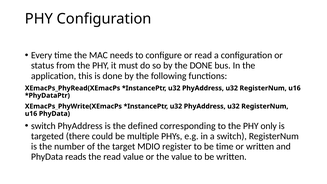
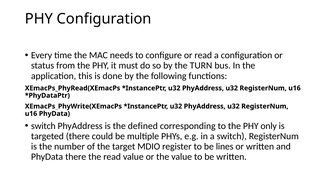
the DONE: DONE -> TURN
be time: time -> lines
PhyData reads: reads -> there
